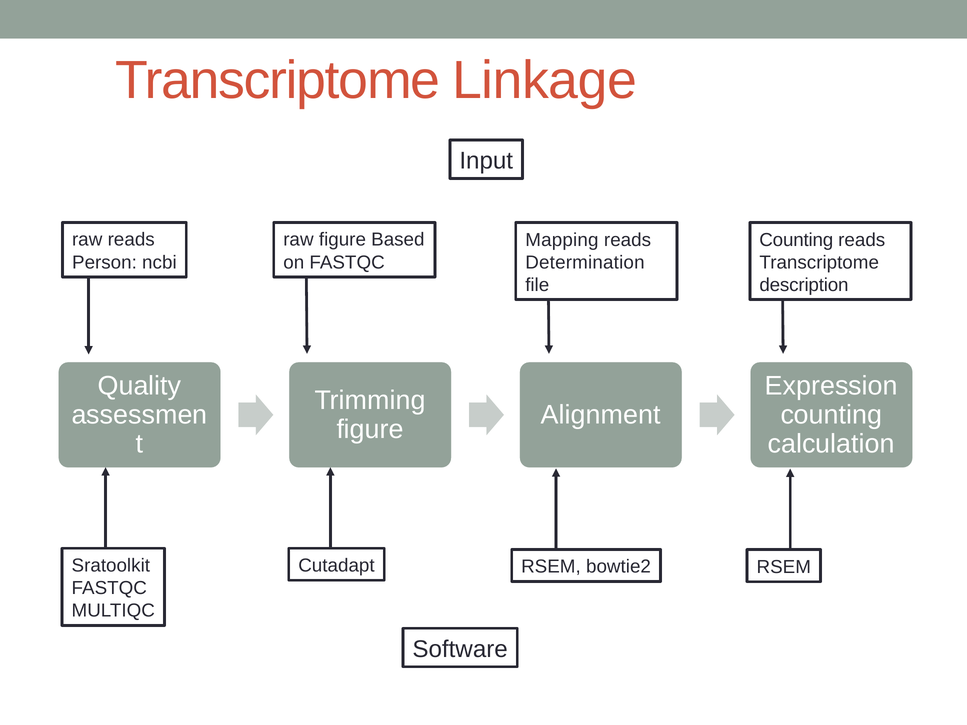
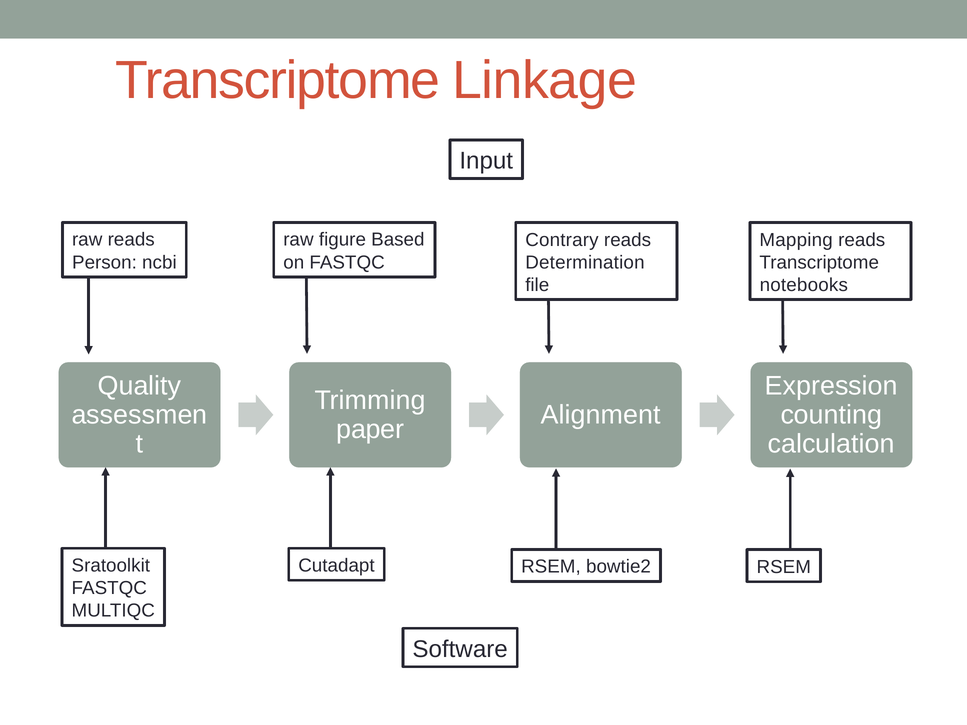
Mapping: Mapping -> Contrary
Counting at (796, 240): Counting -> Mapping
description: description -> notebooks
figure at (370, 429): figure -> paper
